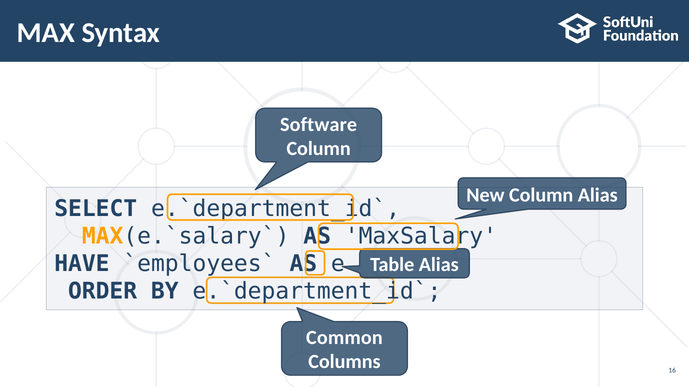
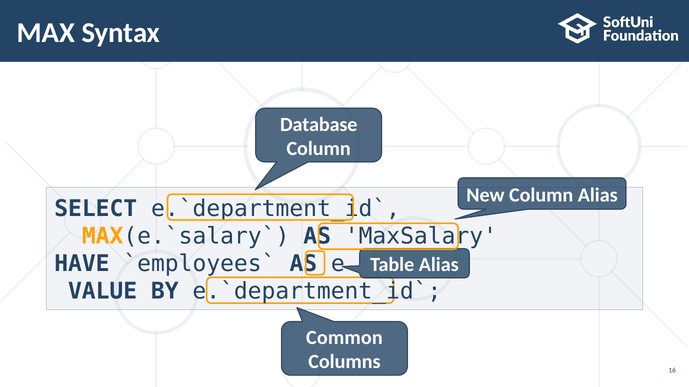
Software: Software -> Database
ORDER: ORDER -> VALUE
